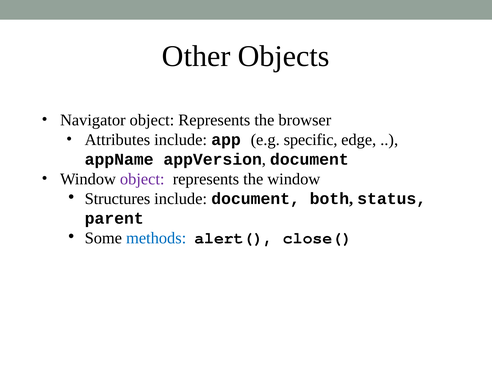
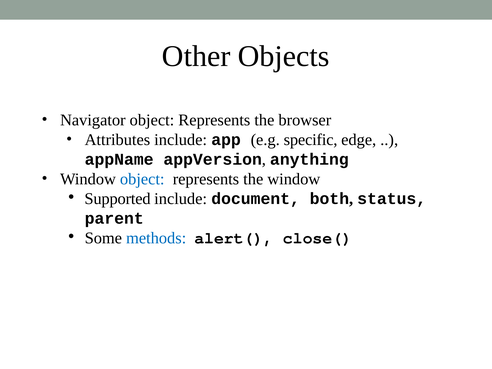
document at (309, 159): document -> anything
object at (142, 179) colour: purple -> blue
Structures: Structures -> Supported
